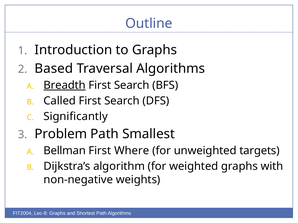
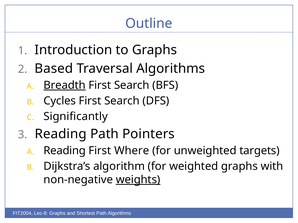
Called: Called -> Cycles
Problem at (61, 134): Problem -> Reading
Smallest: Smallest -> Pointers
Bellman at (65, 151): Bellman -> Reading
weights underline: none -> present
